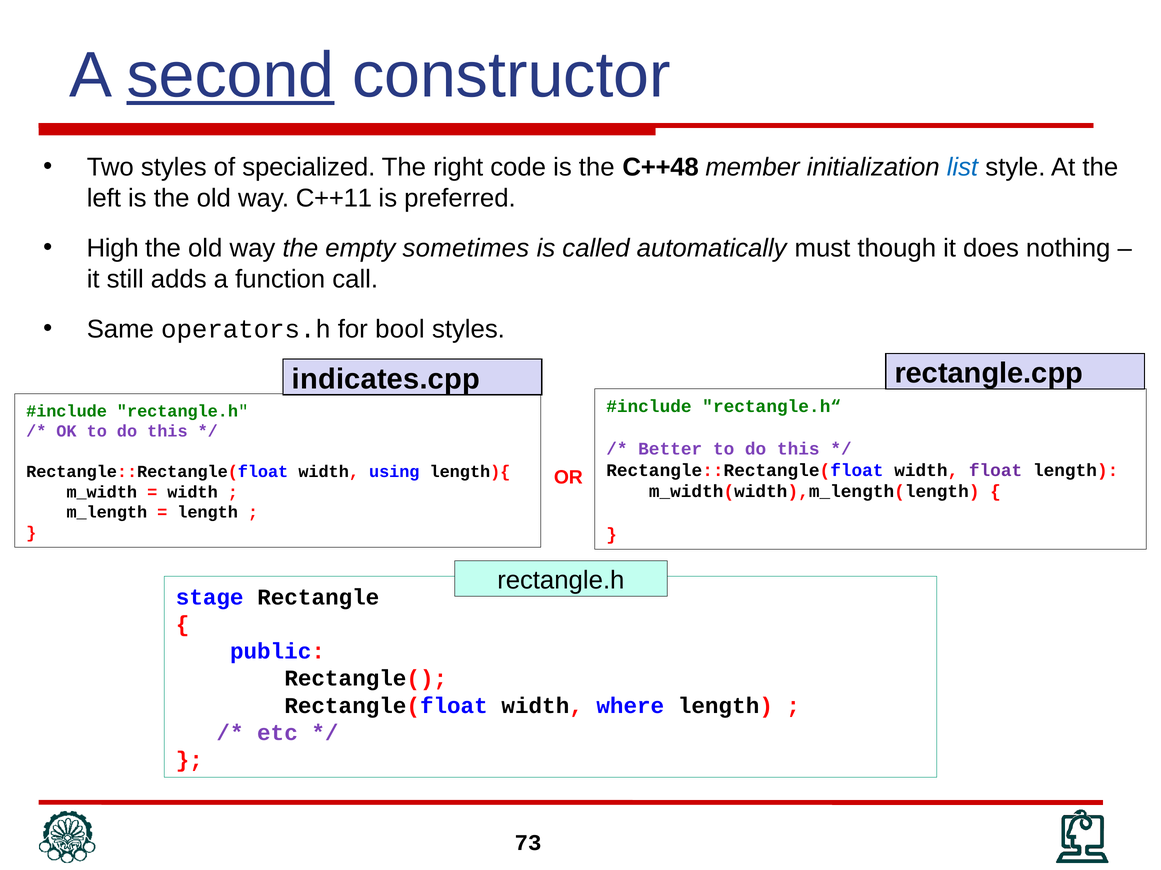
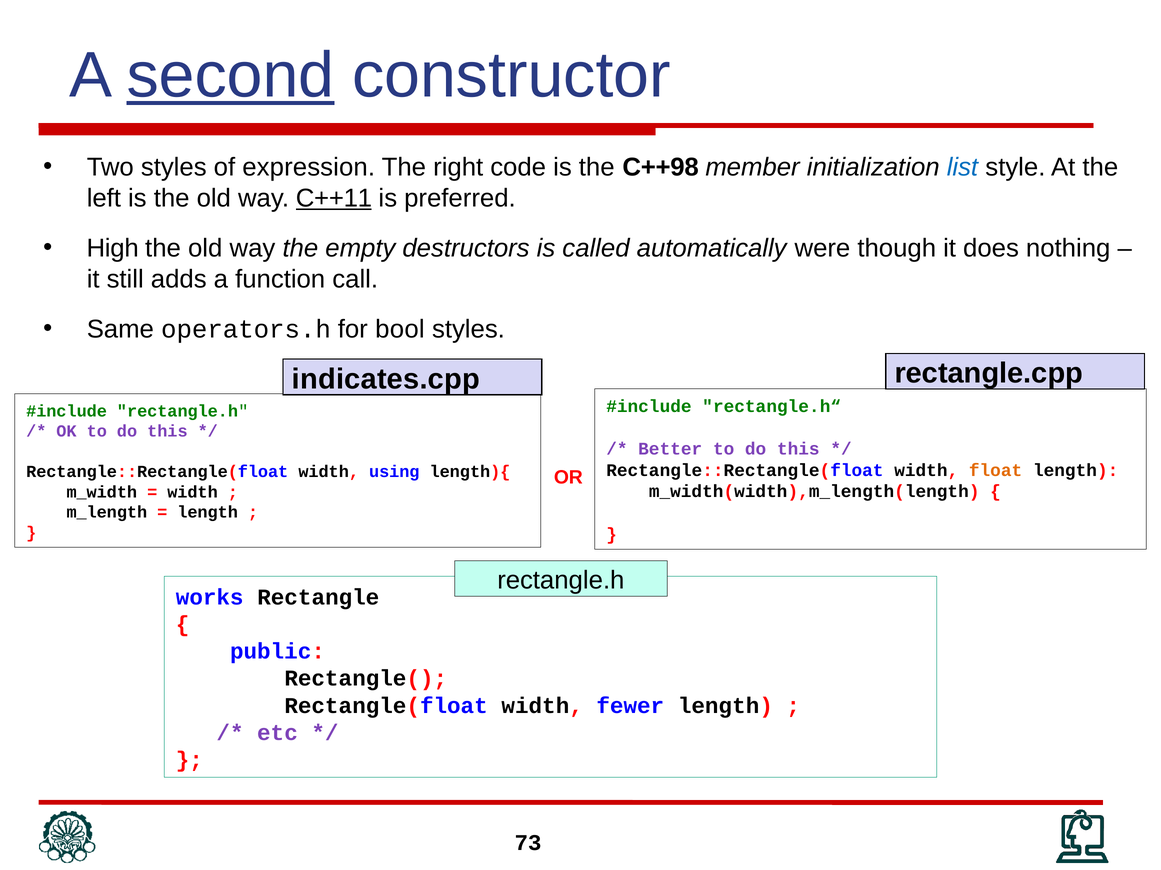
specialized: specialized -> expression
C++48: C++48 -> C++98
C++11 underline: none -> present
sometimes: sometimes -> destructors
must: must -> were
float colour: purple -> orange
stage: stage -> works
where: where -> fewer
